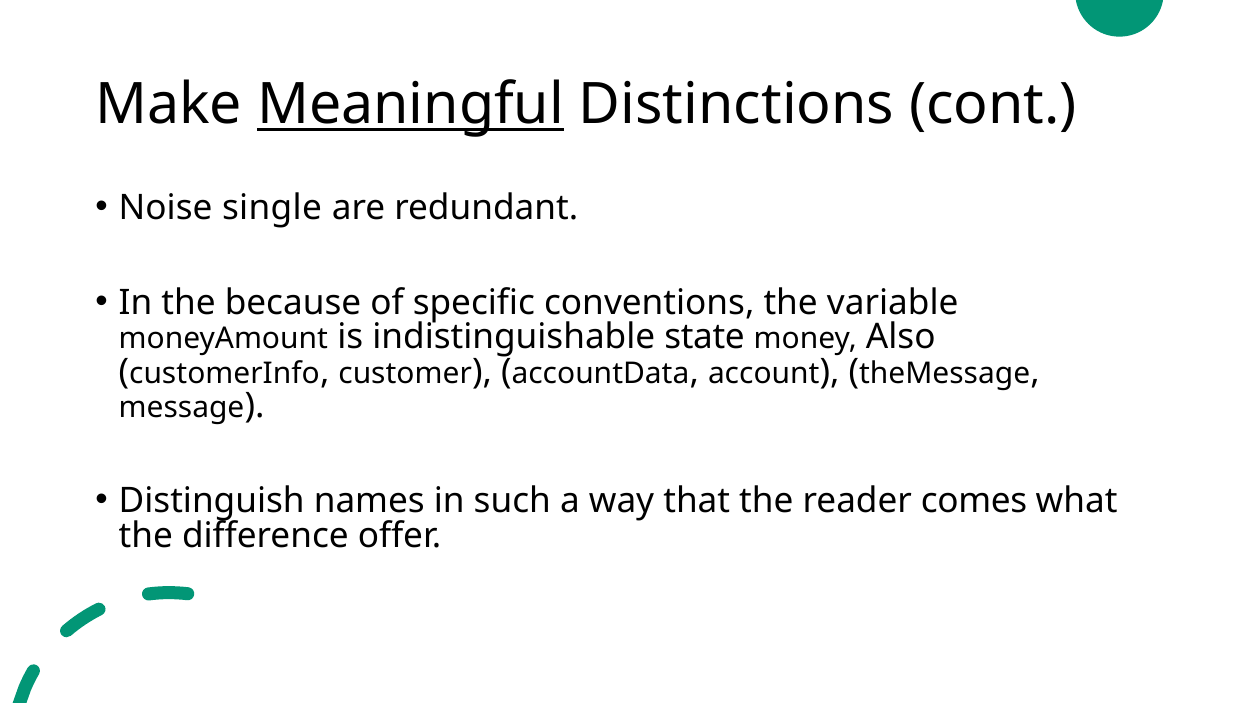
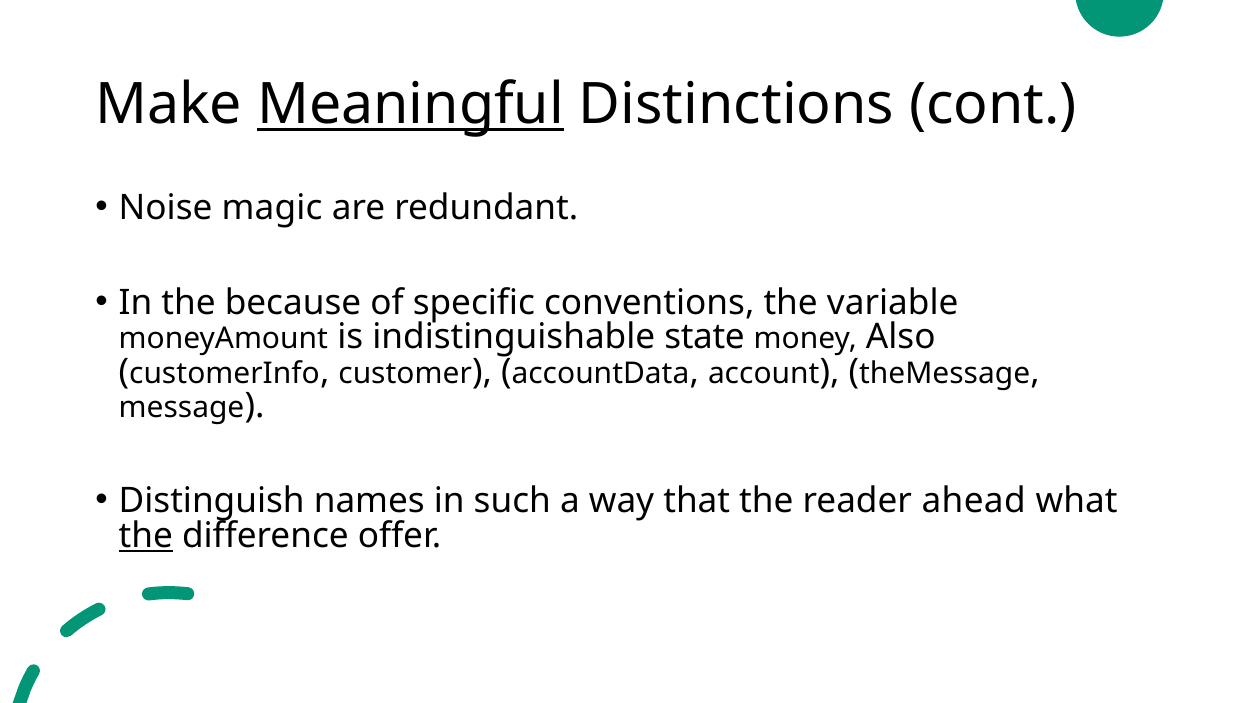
single: single -> magic
comes: comes -> ahead
the at (146, 536) underline: none -> present
